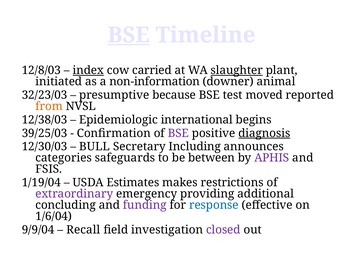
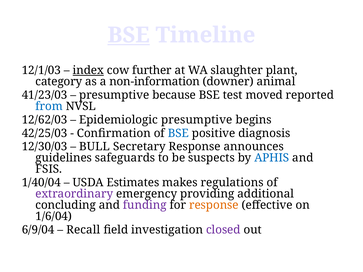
12/8/03: 12/8/03 -> 12/1/03
carried: carried -> further
slaughter underline: present -> none
initiated: initiated -> category
32/23/03: 32/23/03 -> 41/23/03
from colour: orange -> blue
12/38/03: 12/38/03 -> 12/62/03
Epidemiologic international: international -> presumptive
39/25/03: 39/25/03 -> 42/25/03
BSE at (178, 133) colour: purple -> blue
diagnosis underline: present -> none
Secretary Including: Including -> Response
categories: categories -> guidelines
between: between -> suspects
APHIS colour: purple -> blue
1/19/04: 1/19/04 -> 1/40/04
restrictions: restrictions -> regulations
response at (214, 205) colour: blue -> orange
9/9/04: 9/9/04 -> 6/9/04
